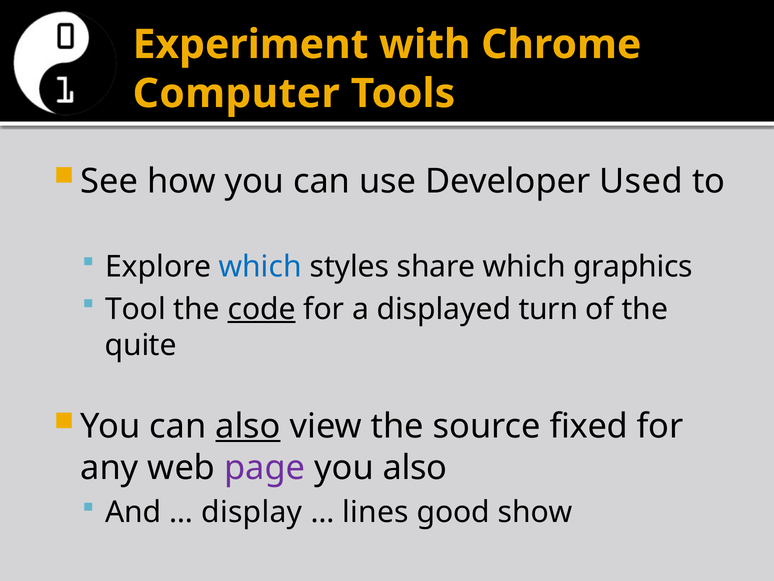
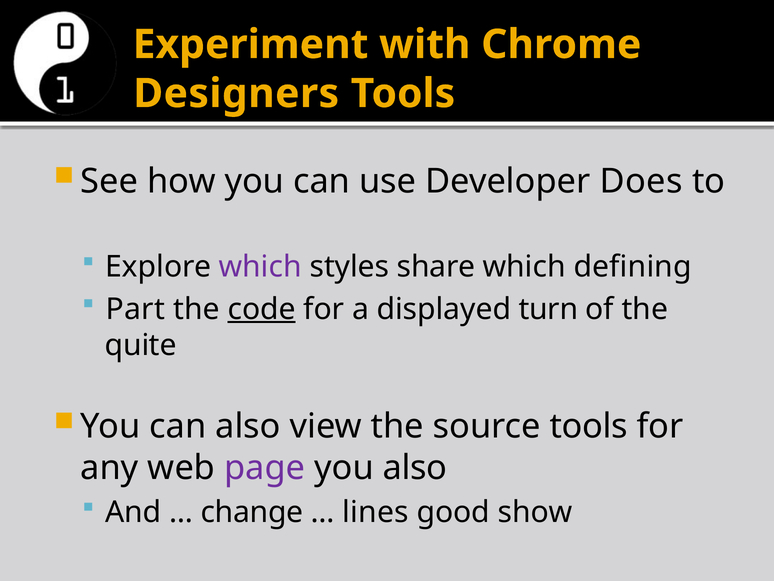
Computer: Computer -> Designers
Used: Used -> Does
which at (260, 267) colour: blue -> purple
graphics: graphics -> defining
Tool: Tool -> Part
also at (248, 426) underline: present -> none
source fixed: fixed -> tools
display: display -> change
